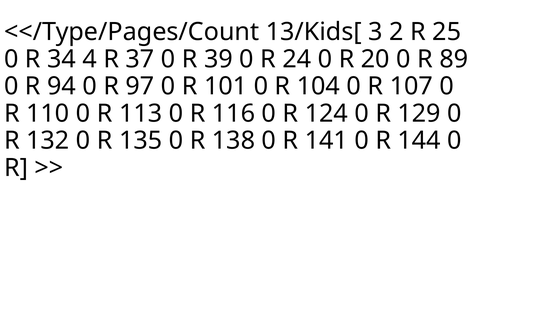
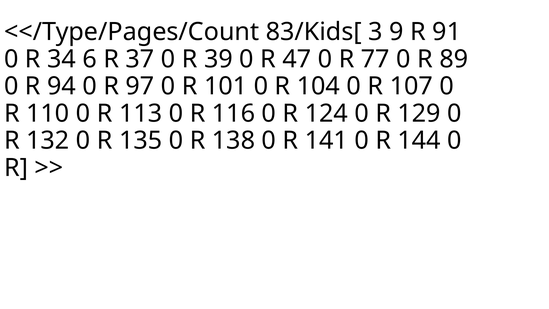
13/Kids[: 13/Kids[ -> 83/Kids[
2: 2 -> 9
25: 25 -> 91
4: 4 -> 6
24: 24 -> 47
20: 20 -> 77
